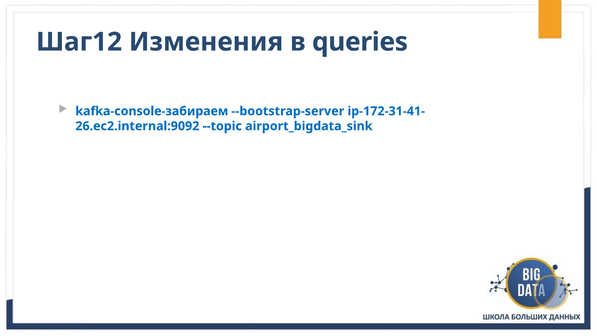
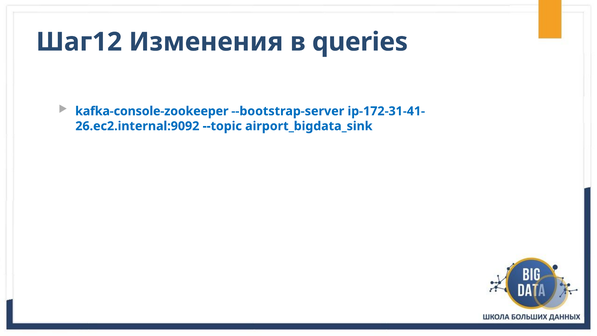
kafka-console-забираем: kafka-console-забираем -> kafka-console-zookeeper
